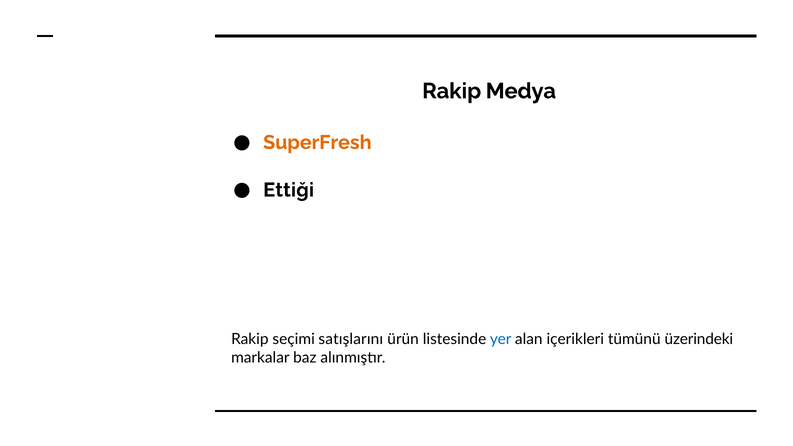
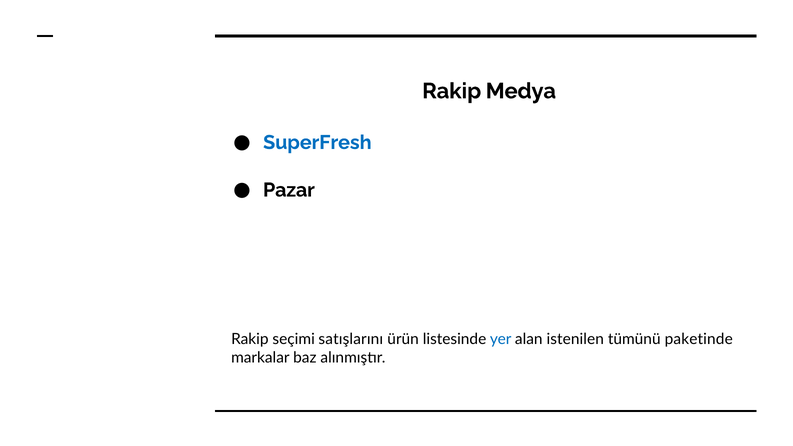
SuperFresh colour: orange -> blue
Ettiği: Ettiği -> Pazar
içerikleri: içerikleri -> istenilen
üzerindeki: üzerindeki -> paketinde
